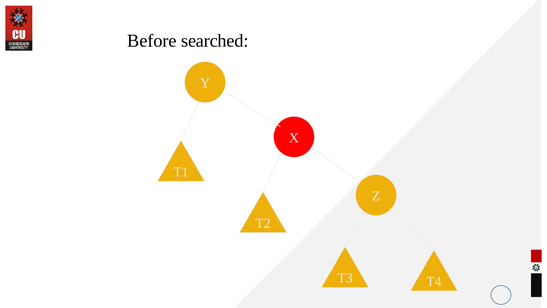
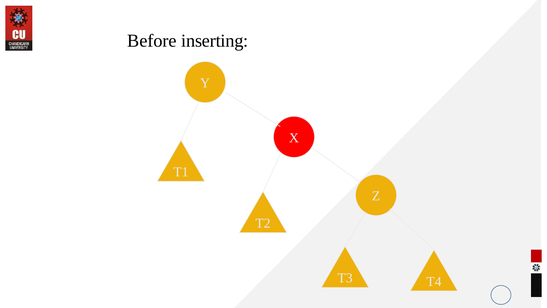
searched: searched -> inserting
